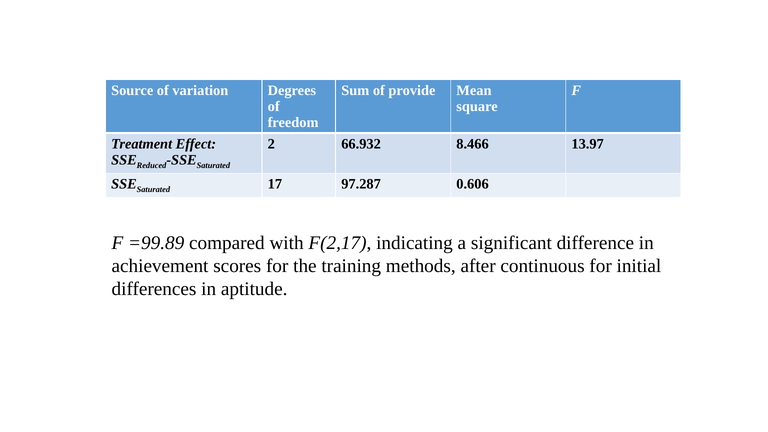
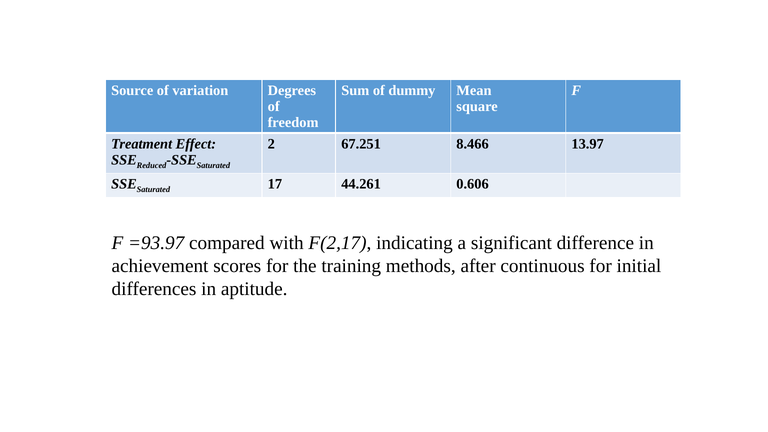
provide: provide -> dummy
66.932: 66.932 -> 67.251
97.287: 97.287 -> 44.261
=99.89: =99.89 -> =93.97
